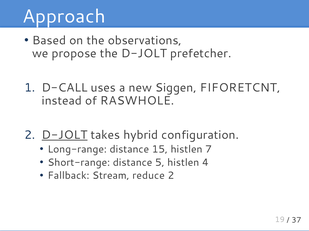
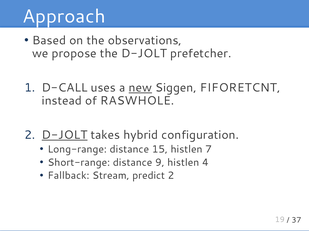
new underline: none -> present
5: 5 -> 9
reduce: reduce -> predict
